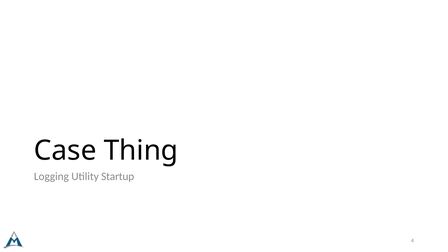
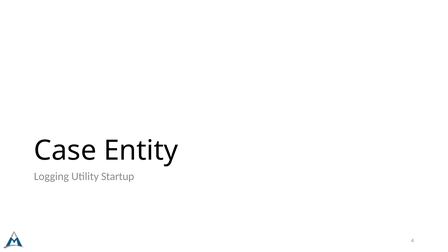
Thing: Thing -> Entity
